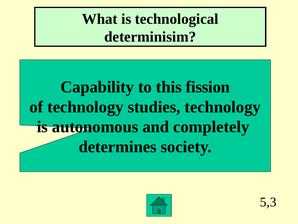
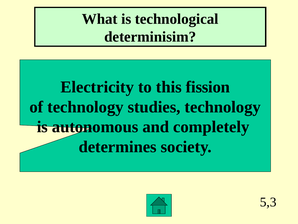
Capability: Capability -> Electricity
